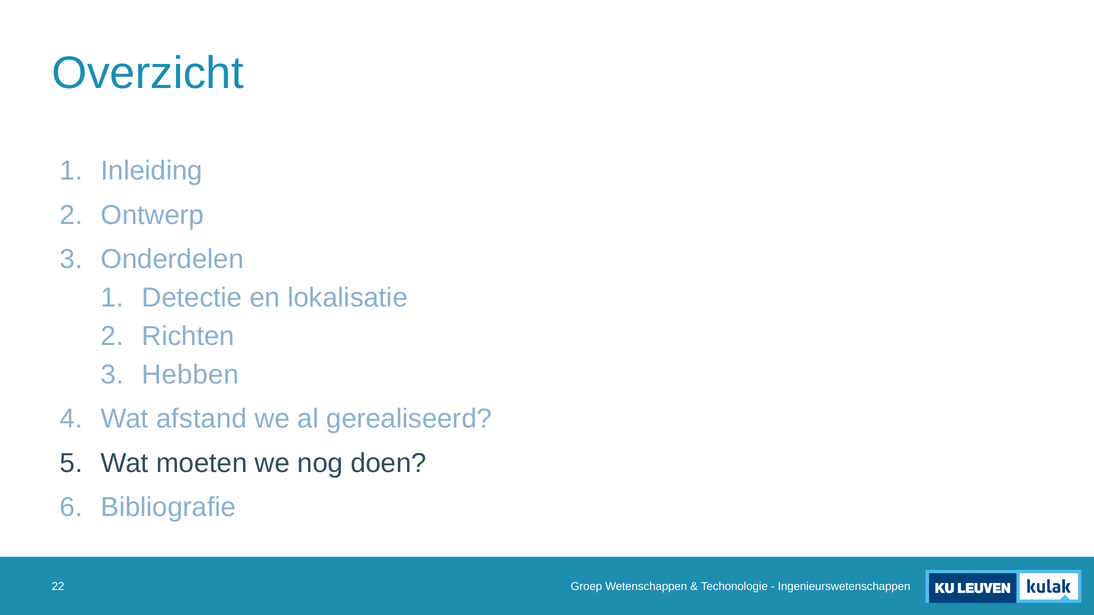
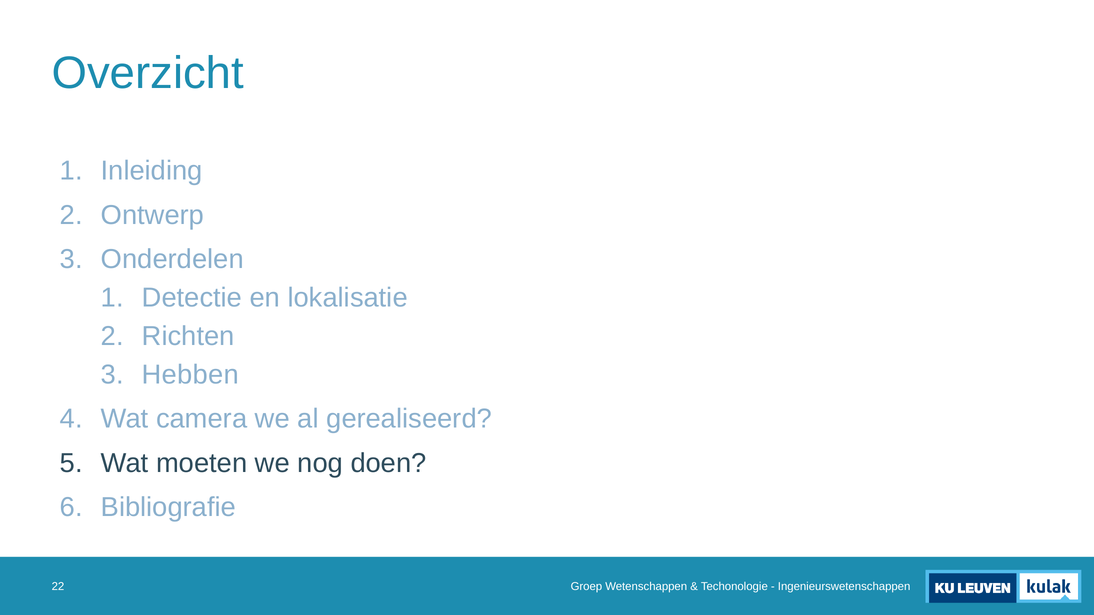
afstand: afstand -> camera
